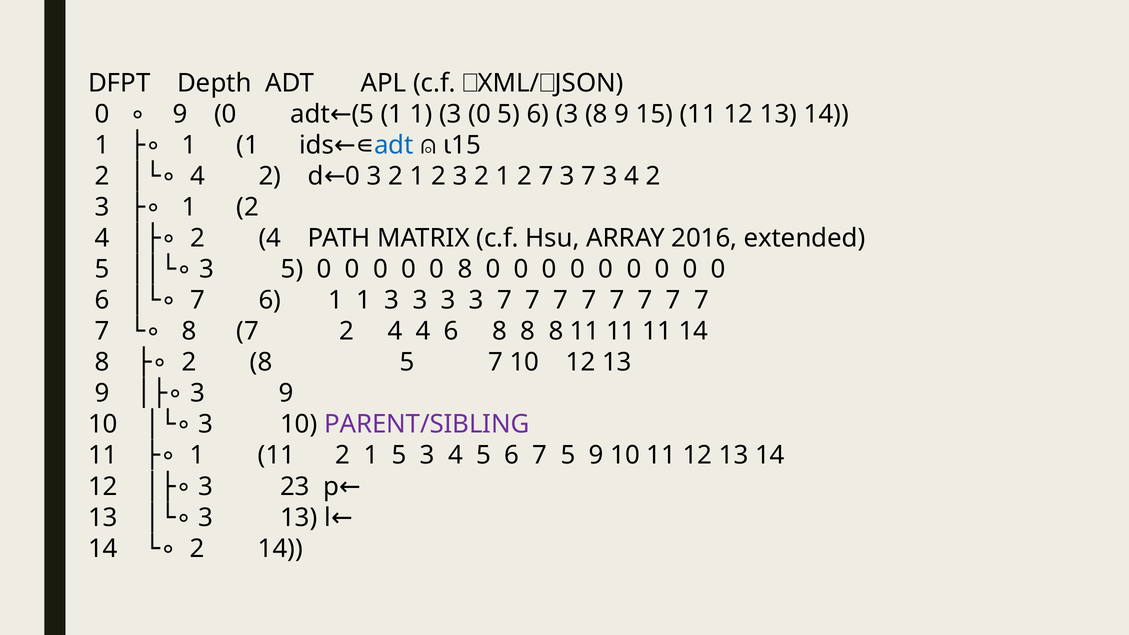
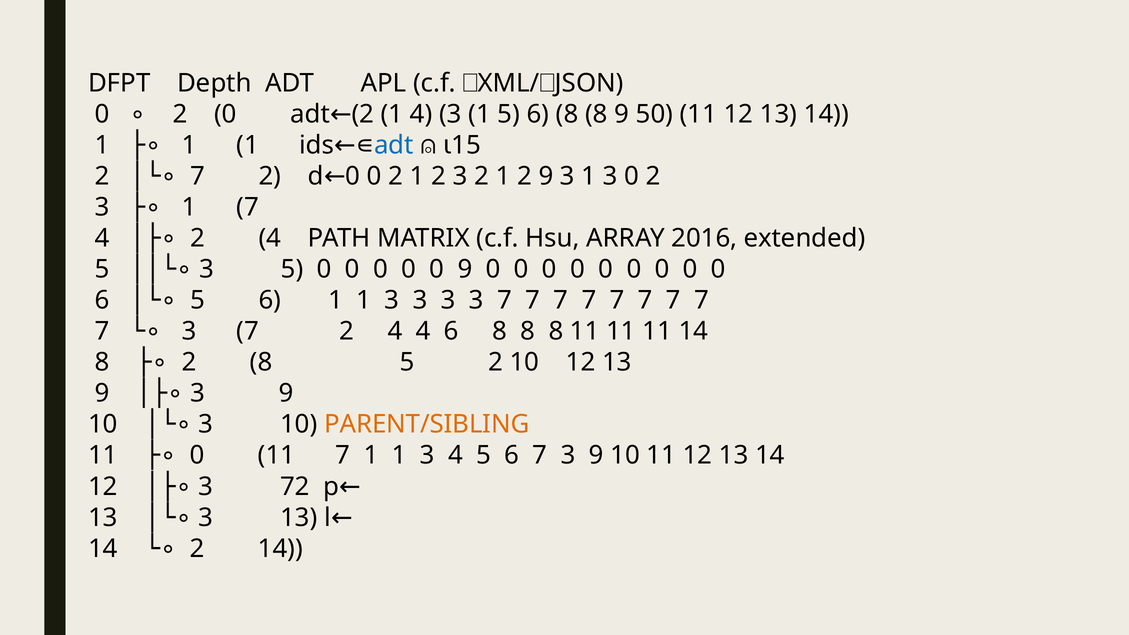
9 at (180, 114): 9 -> 2
adt 5: 5 -> 2
1 at (421, 114): 1 -> 4
0 at (480, 114): 0 -> 1
5 6 3: 3 -> 8
9 15: 15 -> 50
4 at (198, 176): 4 -> 7
3 at (374, 176): 3 -> 0
2 7: 7 -> 9
7 at (589, 176): 7 -> 1
4 at (632, 176): 4 -> 0
3 1 2: 2 -> 7
0 8: 8 -> 9
7 at (198, 300): 7 -> 5
8 at (189, 331): 8 -> 3
5 7: 7 -> 2
PARENT/SIBLING colour: purple -> orange
11 1: 1 -> 0
11 2: 2 -> 7
5 at (399, 455): 5 -> 1
6 7 5: 5 -> 3
23: 23 -> 72
